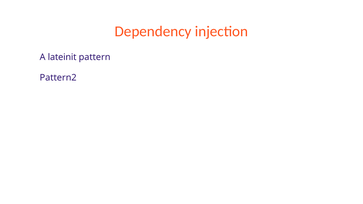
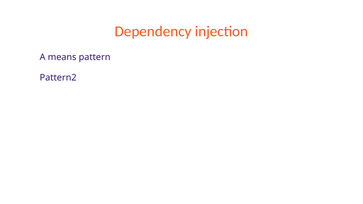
lateinit: lateinit -> means
